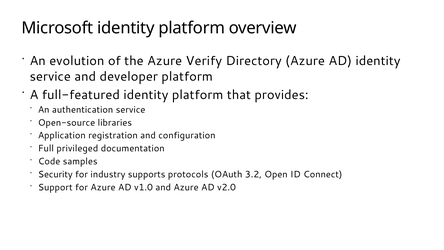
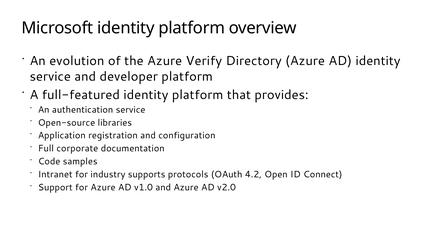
privileged: privileged -> corporate
Security: Security -> Intranet
3.2: 3.2 -> 4.2
